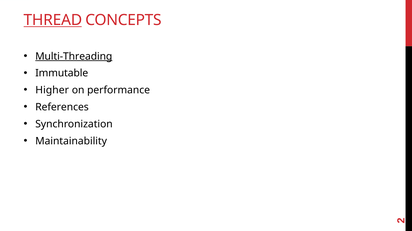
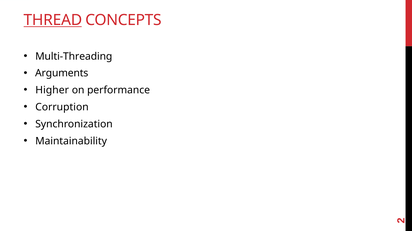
Multi-Threading underline: present -> none
Immutable: Immutable -> Arguments
References: References -> Corruption
